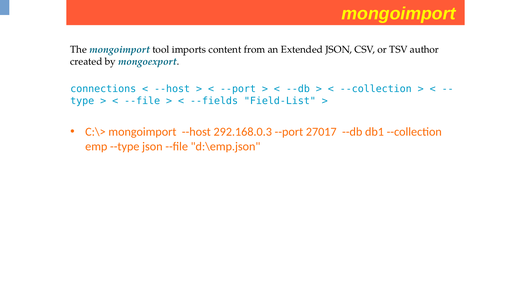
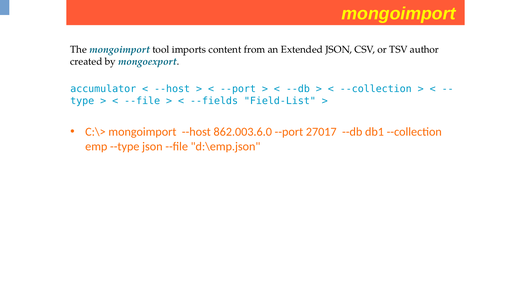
connections: connections -> accumulator
292.168.0.3: 292.168.0.3 -> 862.003.6.0
